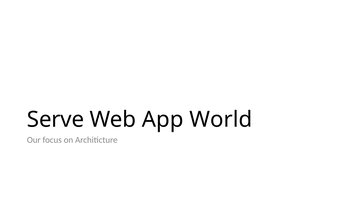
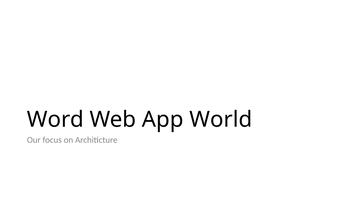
Serve: Serve -> Word
